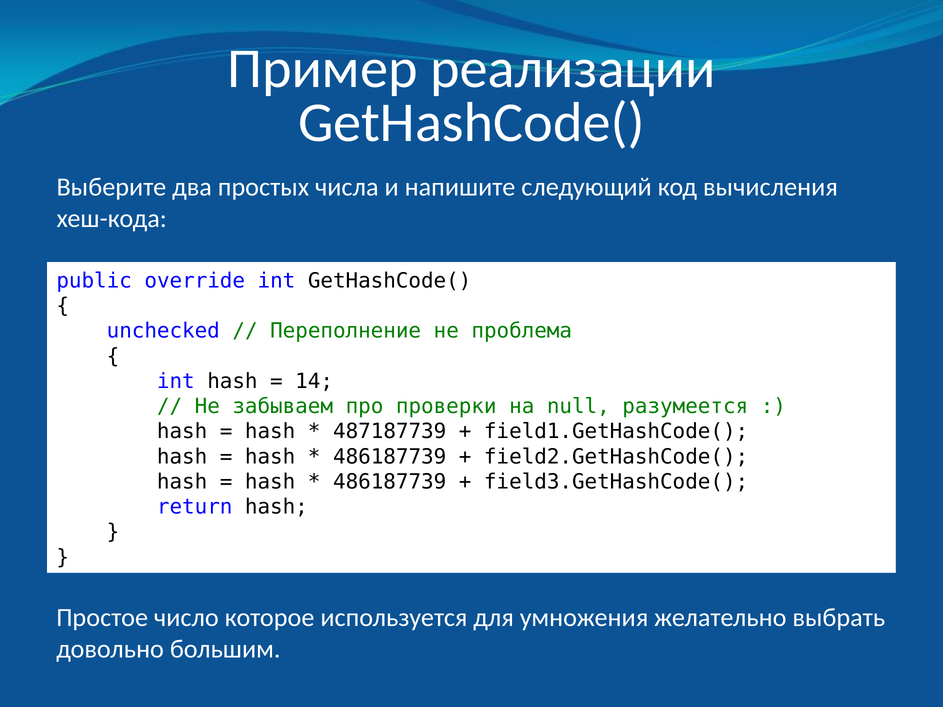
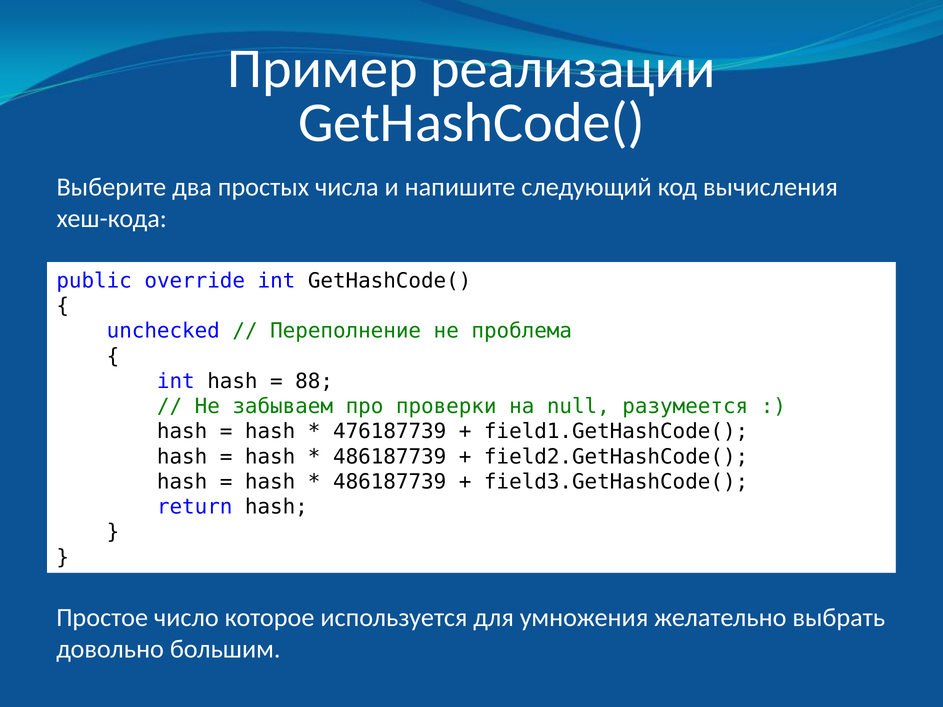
14: 14 -> 88
487187739: 487187739 -> 476187739
